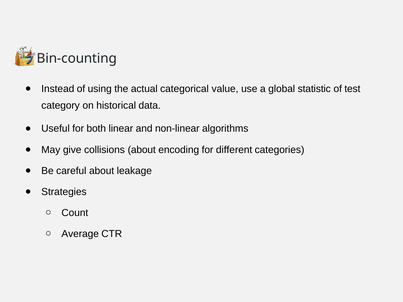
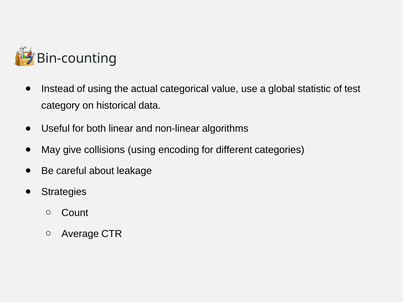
collisions about: about -> using
